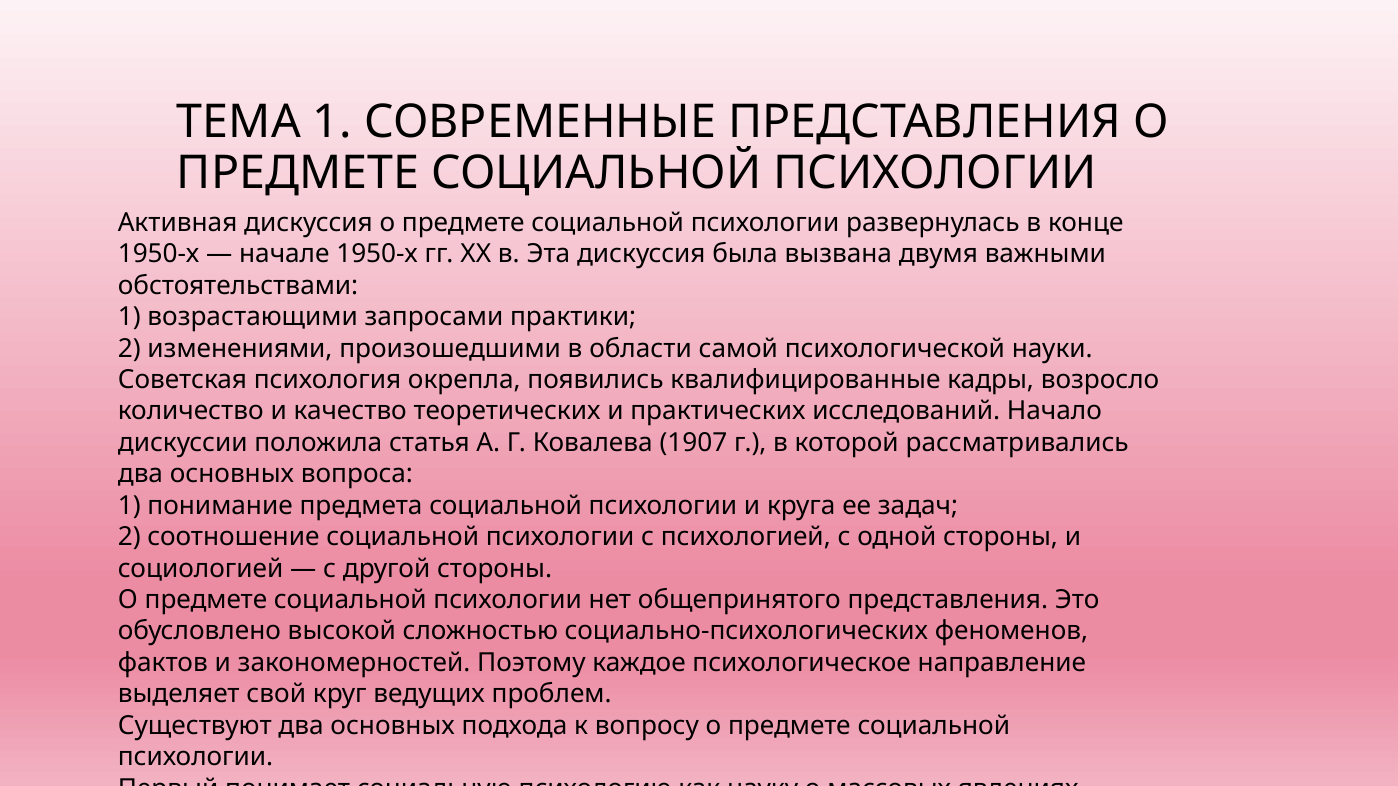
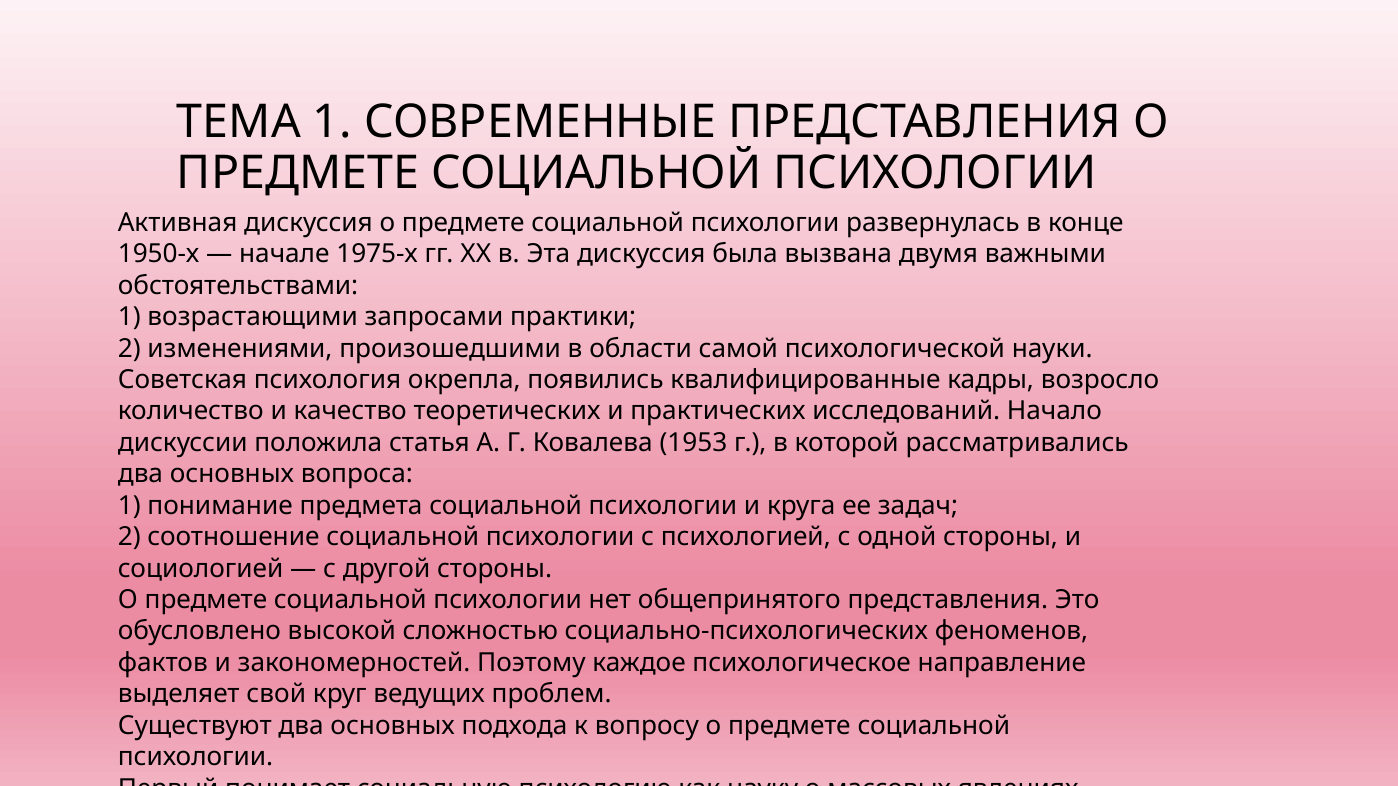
начале 1950-х: 1950-х -> 1975-х
1907: 1907 -> 1953
